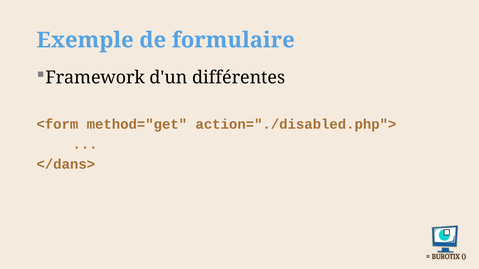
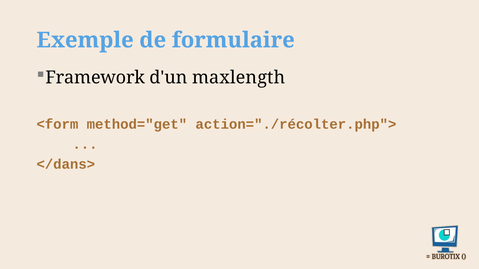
différentes: différentes -> maxlength
action="./disabled.php">: action="./disabled.php"> -> action="./récolter.php">
